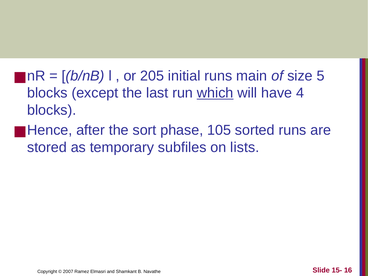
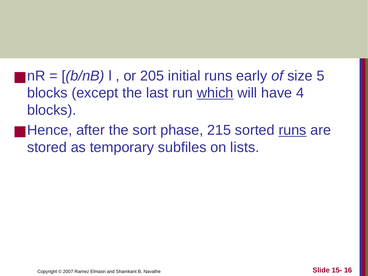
main: main -> early
105: 105 -> 215
runs at (292, 130) underline: none -> present
